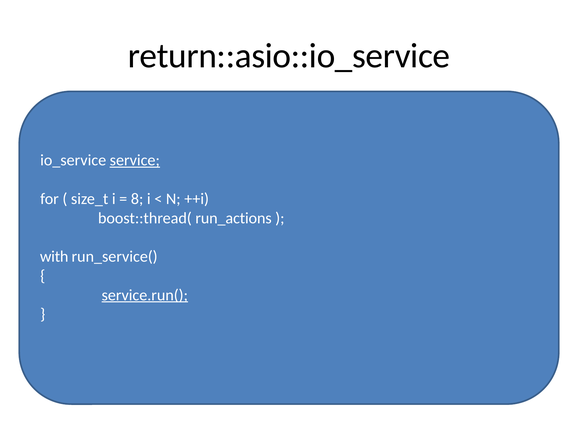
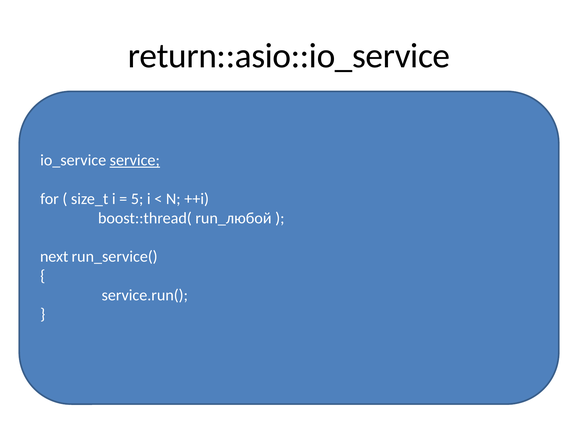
8: 8 -> 5
run_actions: run_actions -> run_любой
with: with -> next
service.run( underline: present -> none
